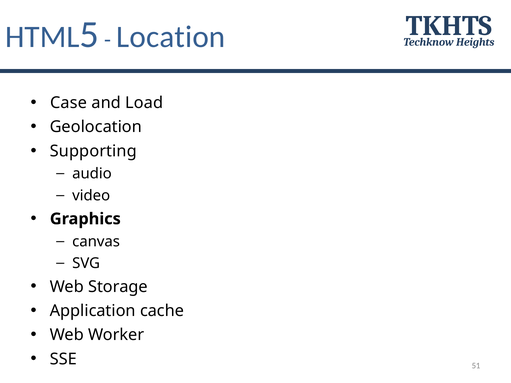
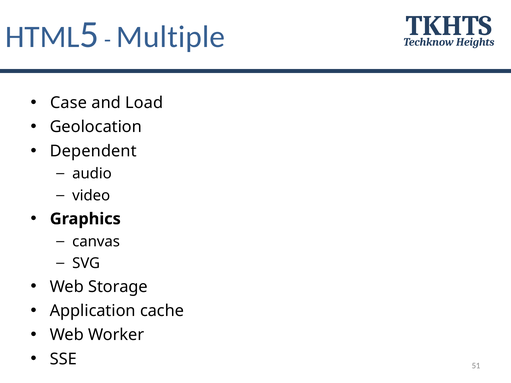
Location: Location -> Multiple
Supporting: Supporting -> Dependent
